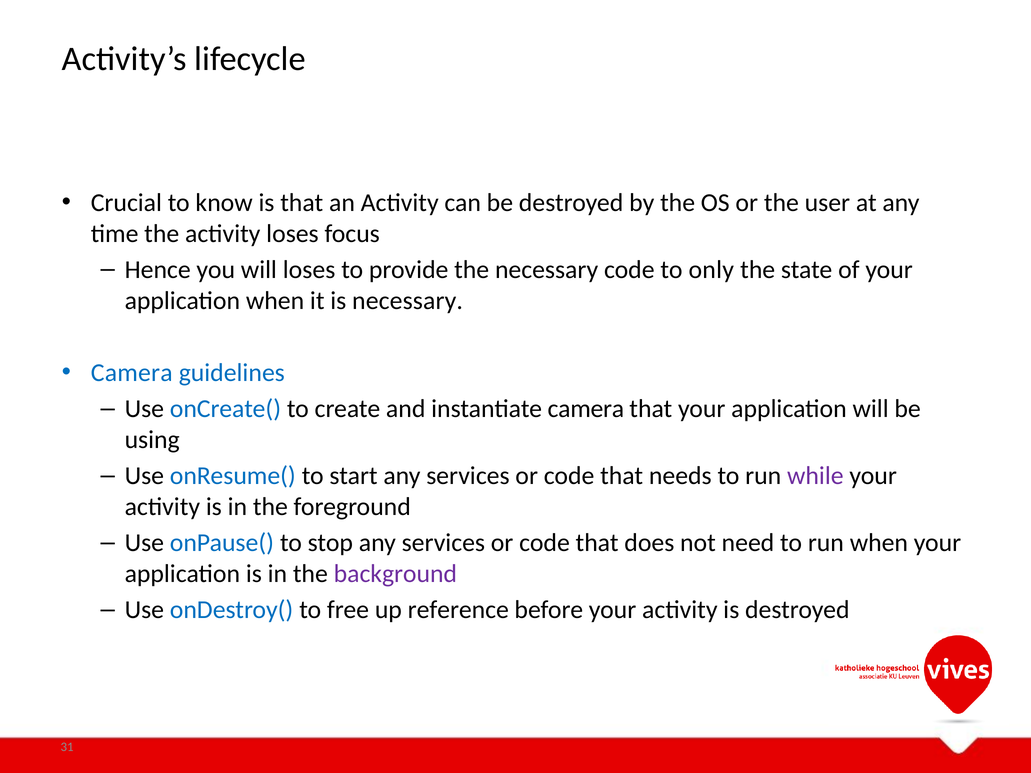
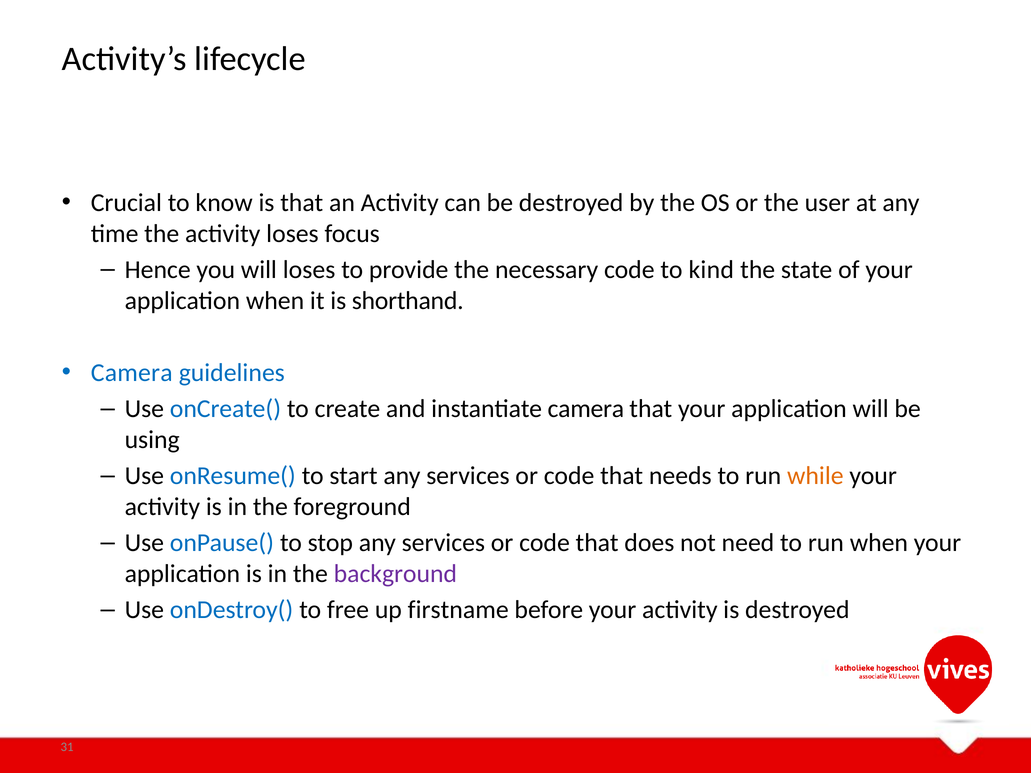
only: only -> kind
is necessary: necessary -> shorthand
while colour: purple -> orange
reference: reference -> firstname
